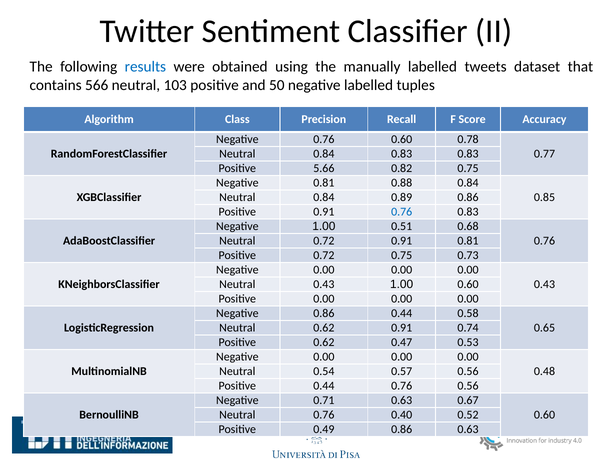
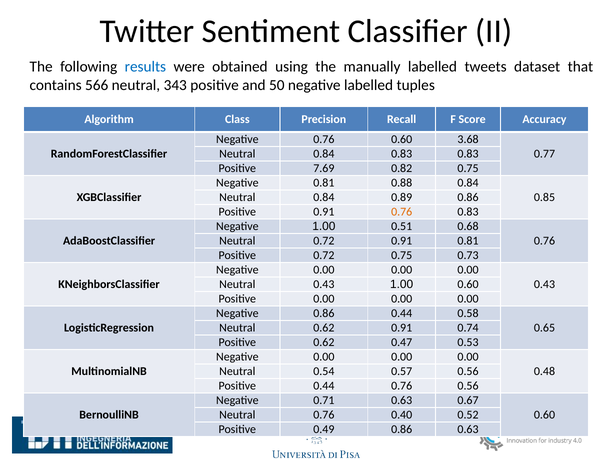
103: 103 -> 343
0.78: 0.78 -> 3.68
5.66: 5.66 -> 7.69
0.76 at (402, 212) colour: blue -> orange
